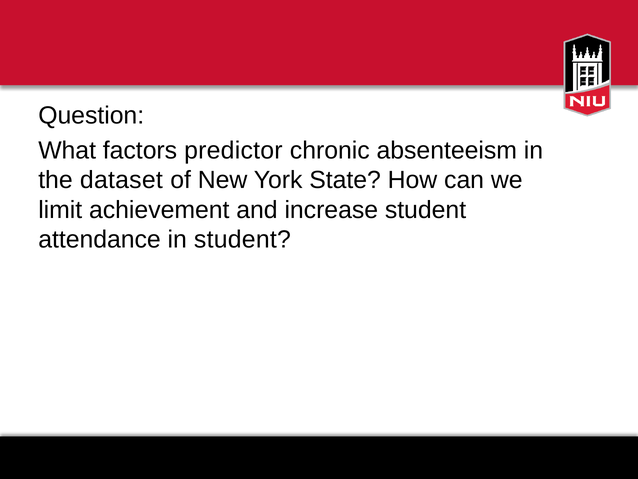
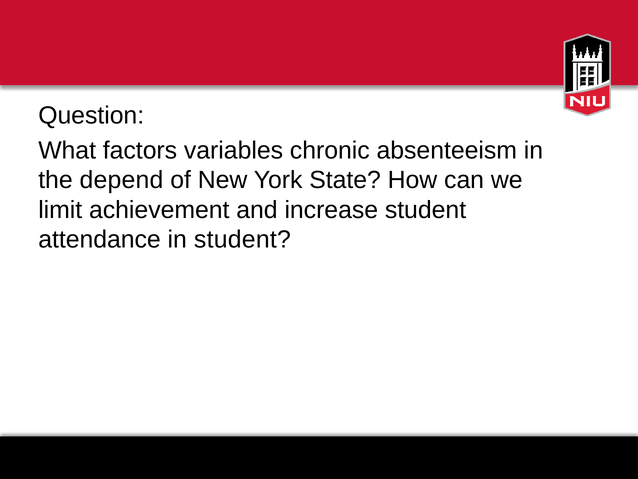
predictor: predictor -> variables
dataset: dataset -> depend
